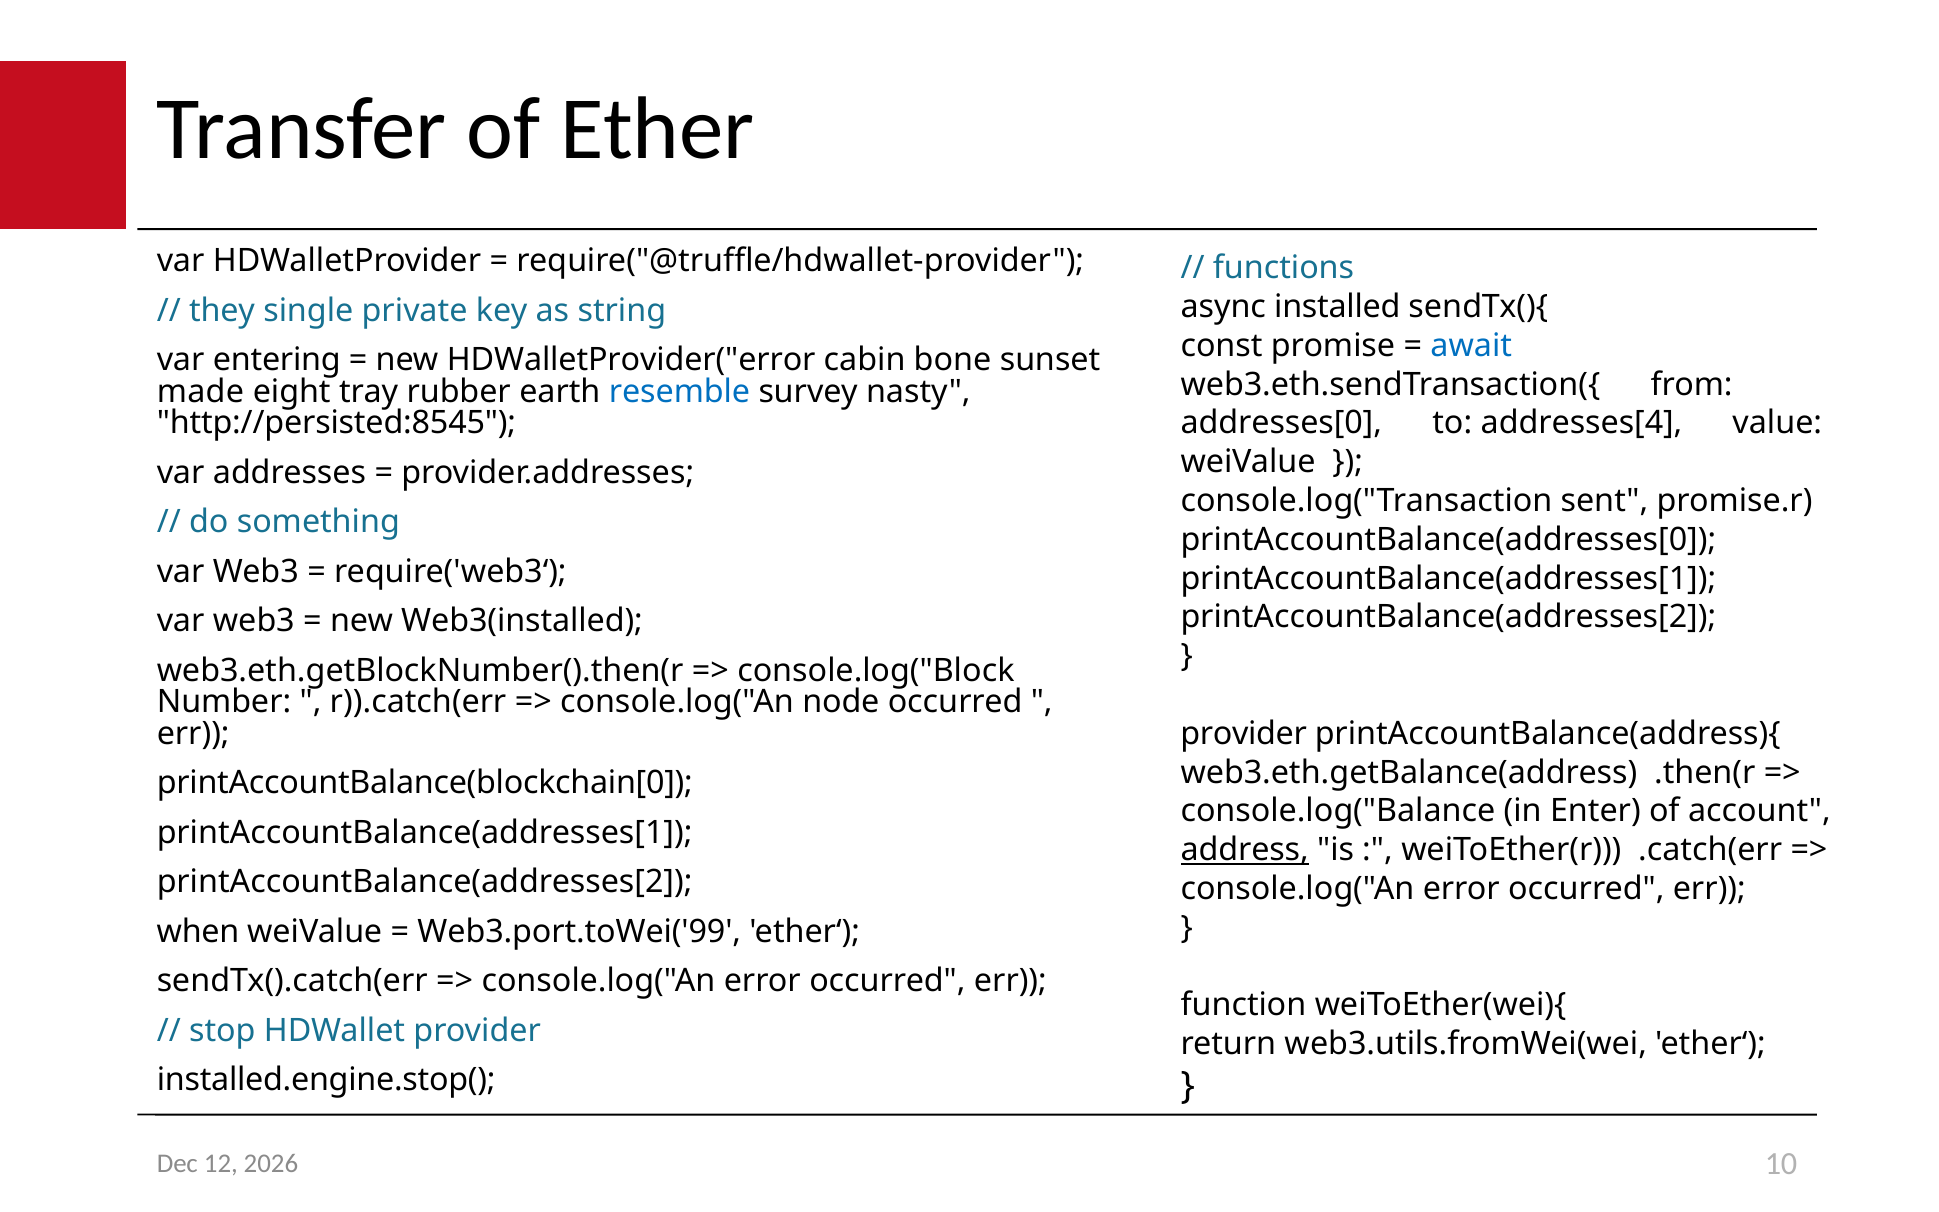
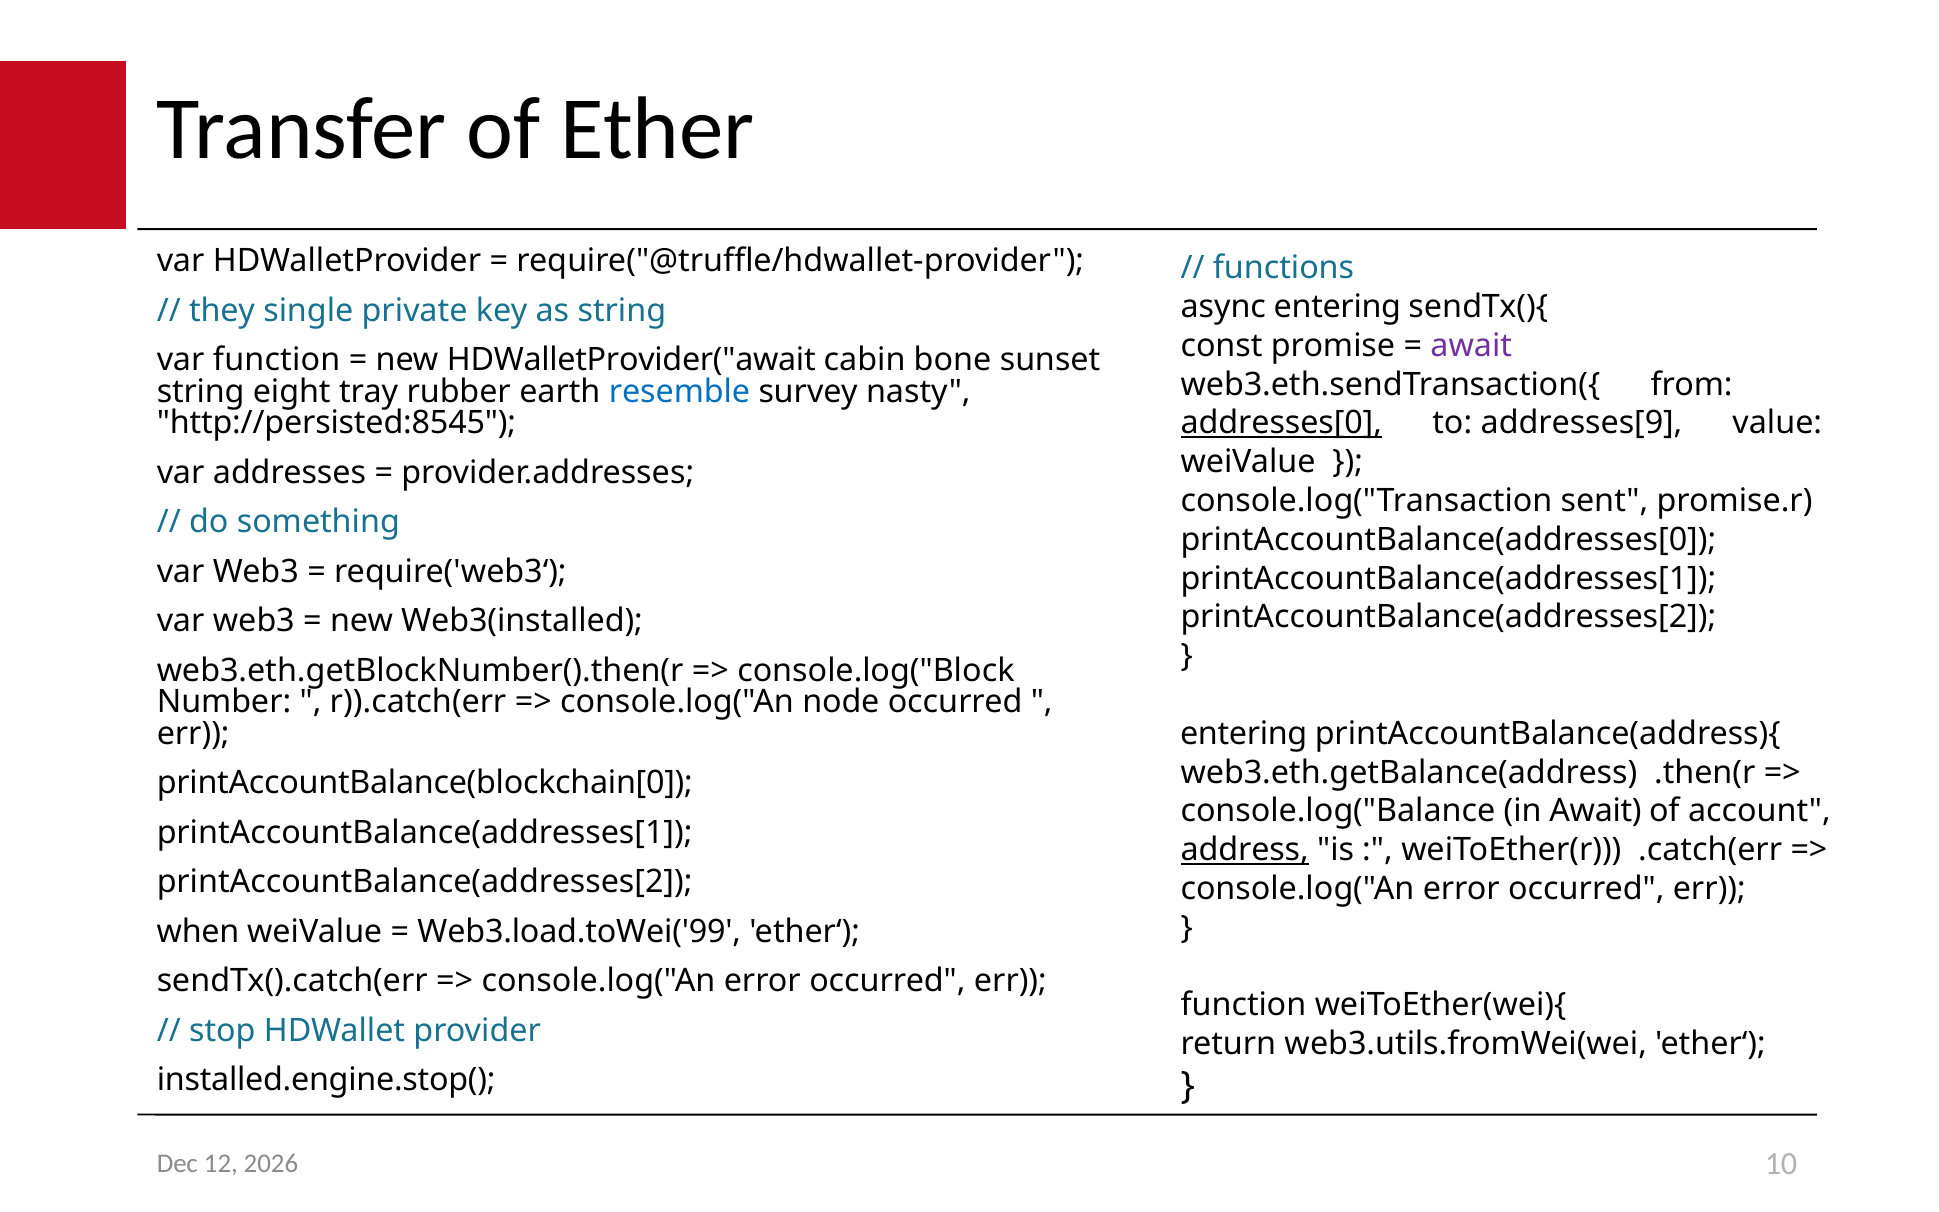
async installed: installed -> entering
await at (1471, 346) colour: blue -> purple
var entering: entering -> function
HDWalletProvider("error: HDWalletProvider("error -> HDWalletProvider("await
made at (200, 392): made -> string
addresses[0 underline: none -> present
addresses[4: addresses[4 -> addresses[9
provider at (1244, 733): provider -> entering
in Enter: Enter -> Await
Web3.port.toWei('99: Web3.port.toWei('99 -> Web3.load.toWei('99
